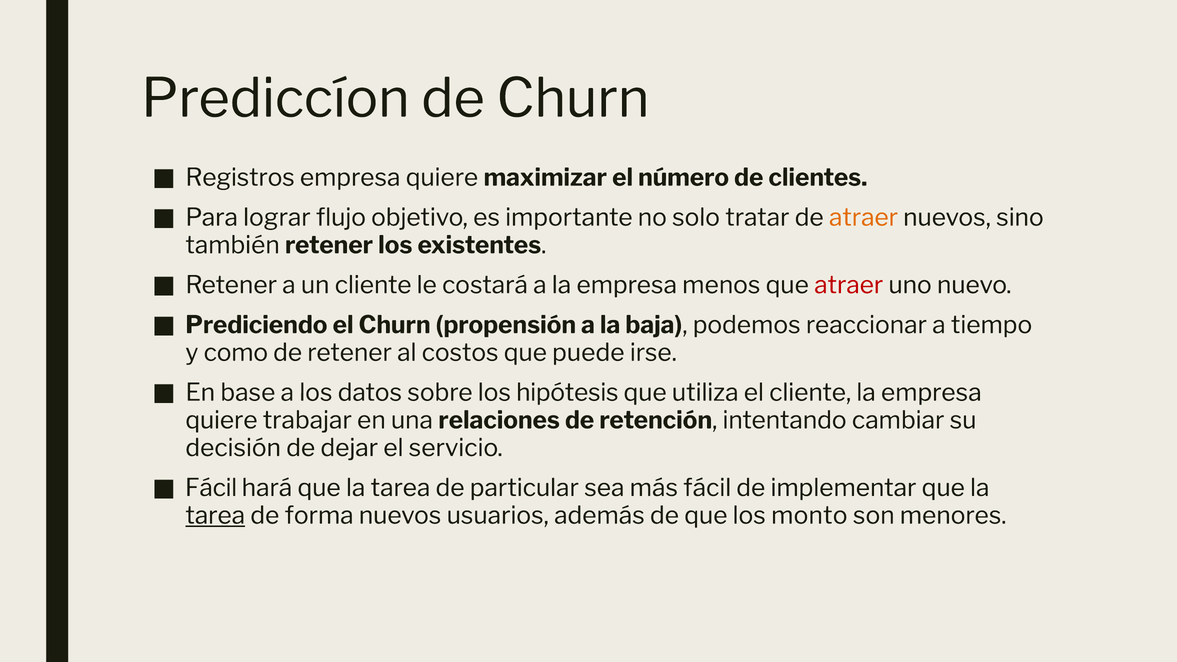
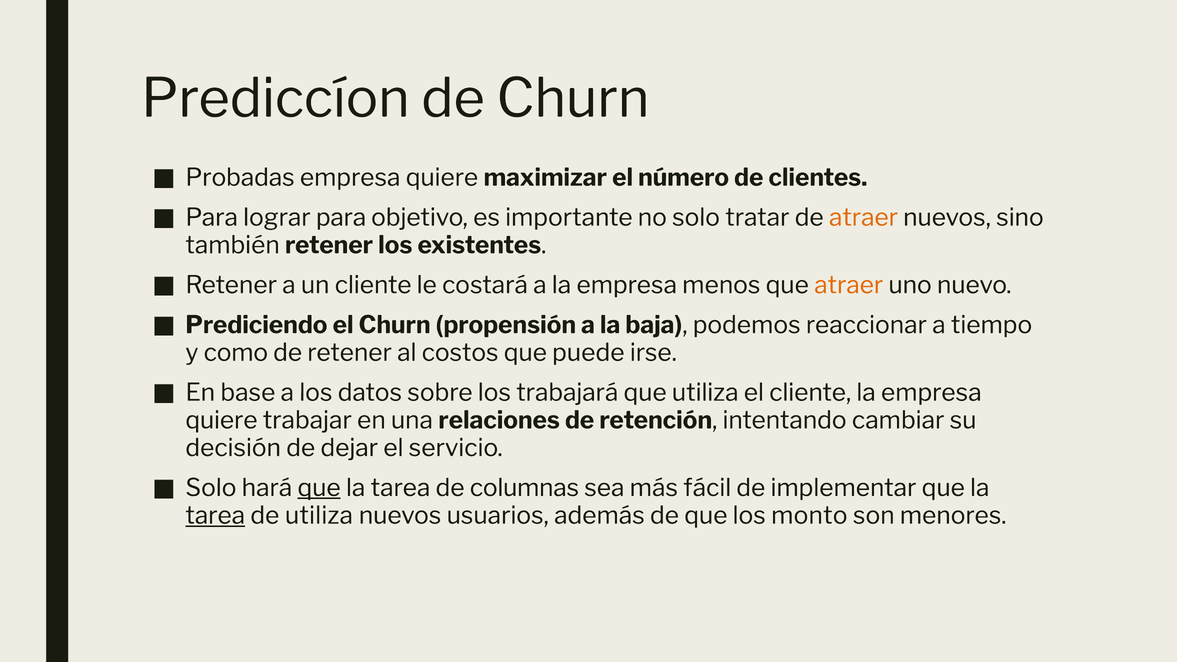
Registros: Registros -> Probadas
lograr flujo: flujo -> para
atraer at (849, 285) colour: red -> orange
hipótesis: hipótesis -> trabajará
Fácil at (211, 488): Fácil -> Solo
que at (319, 488) underline: none -> present
particular: particular -> columnas
de forma: forma -> utiliza
